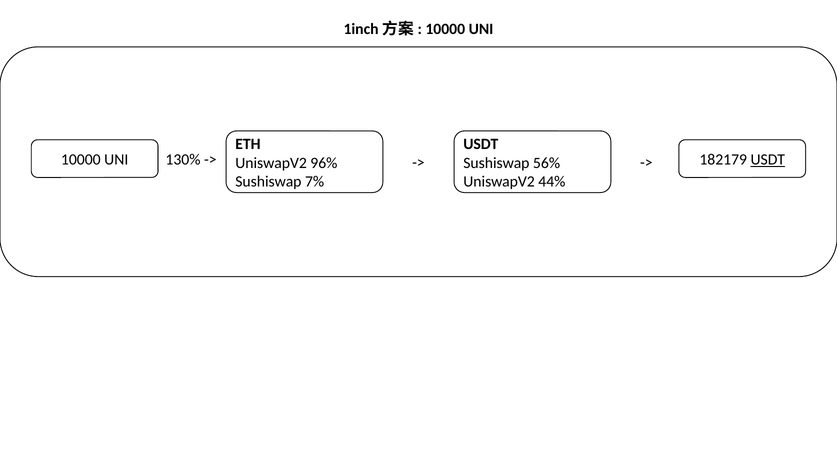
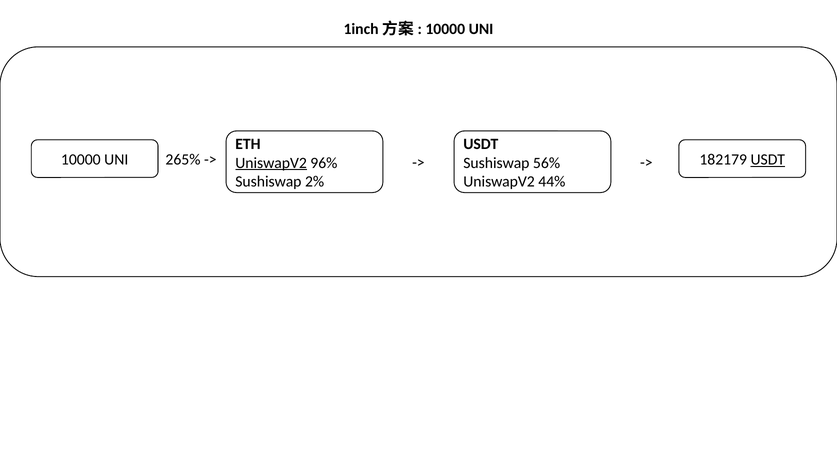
130%: 130% -> 265%
UniswapV2 at (271, 163) underline: none -> present
7%: 7% -> 2%
